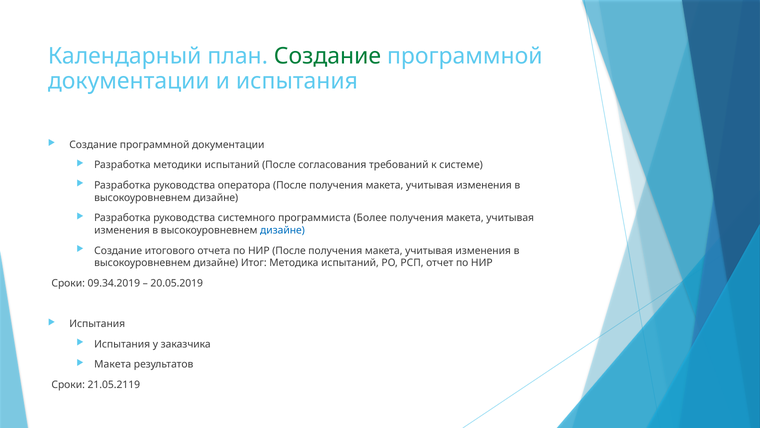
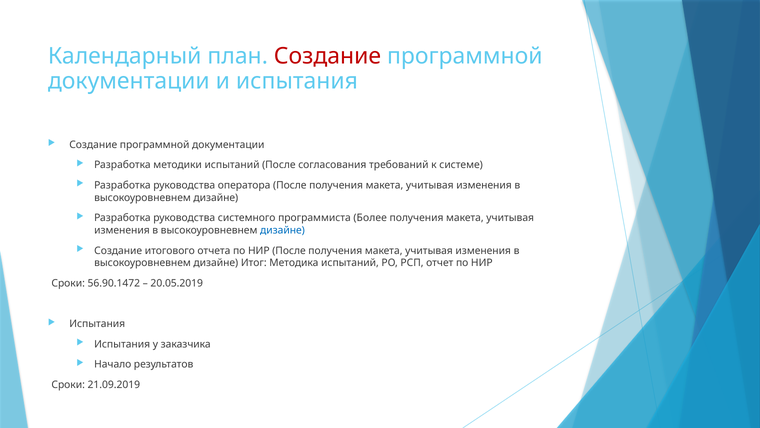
Создание at (327, 56) colour: green -> red
09.34.2019: 09.34.2019 -> 56.90.1472
Макета at (113, 364): Макета -> Начало
21.05.2119: 21.05.2119 -> 21.09.2019
